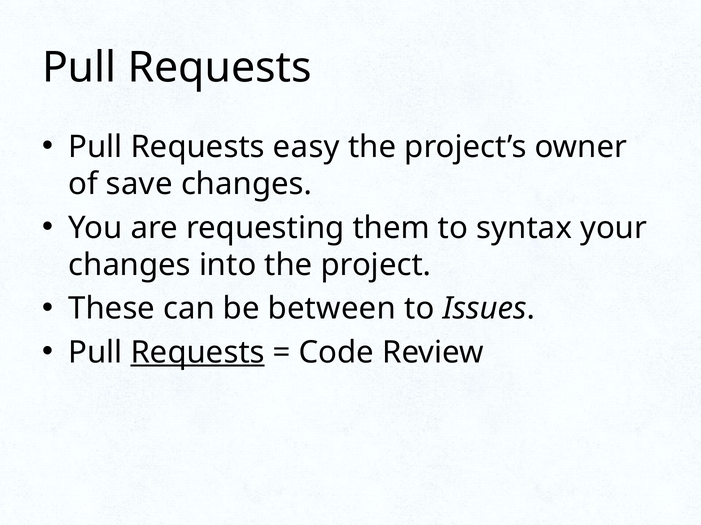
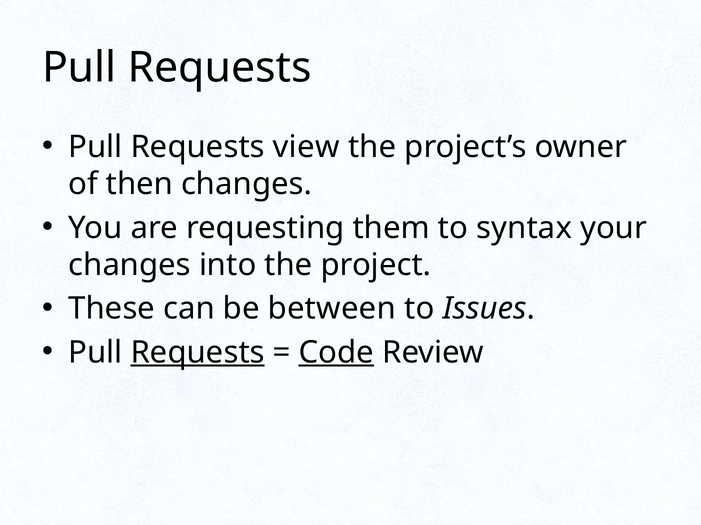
easy: easy -> view
save: save -> then
Code underline: none -> present
